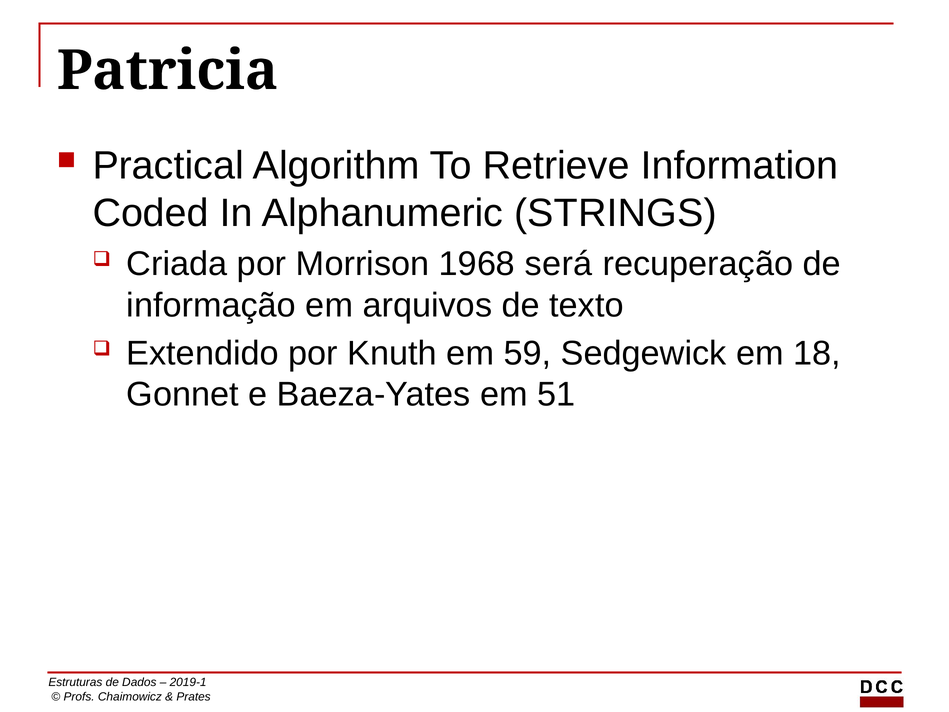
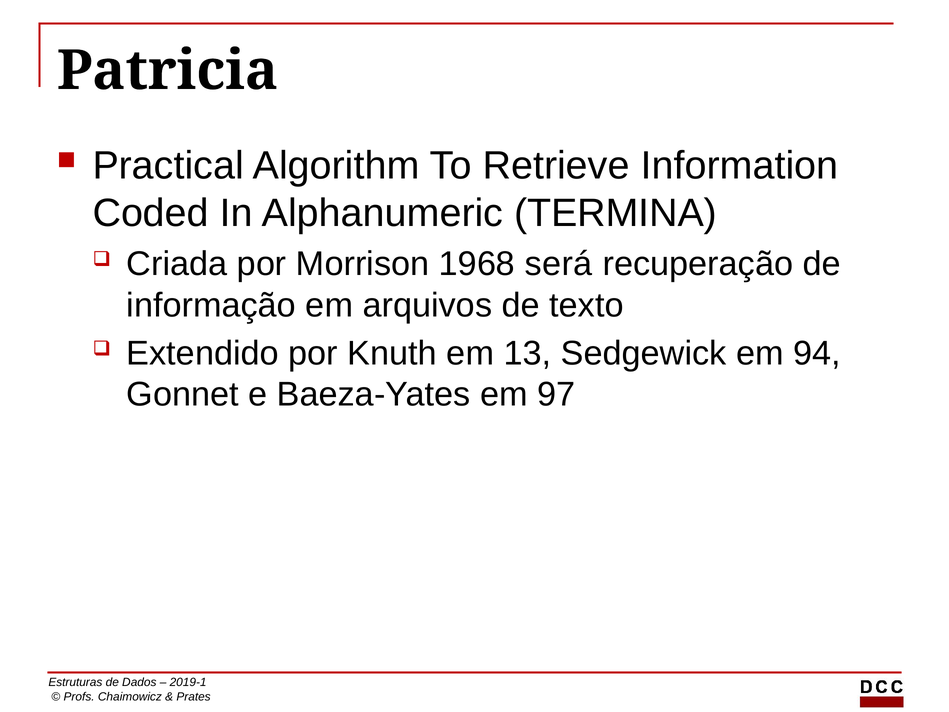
STRINGS: STRINGS -> TERMINA
59: 59 -> 13
18: 18 -> 94
51: 51 -> 97
